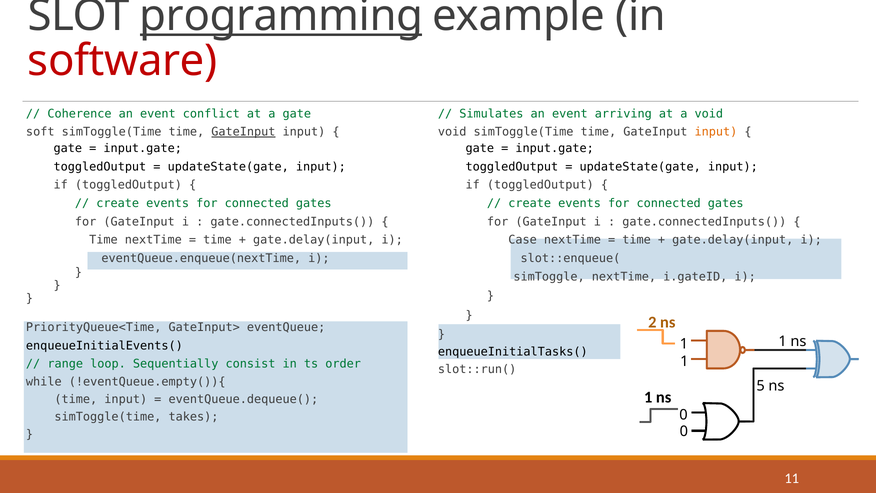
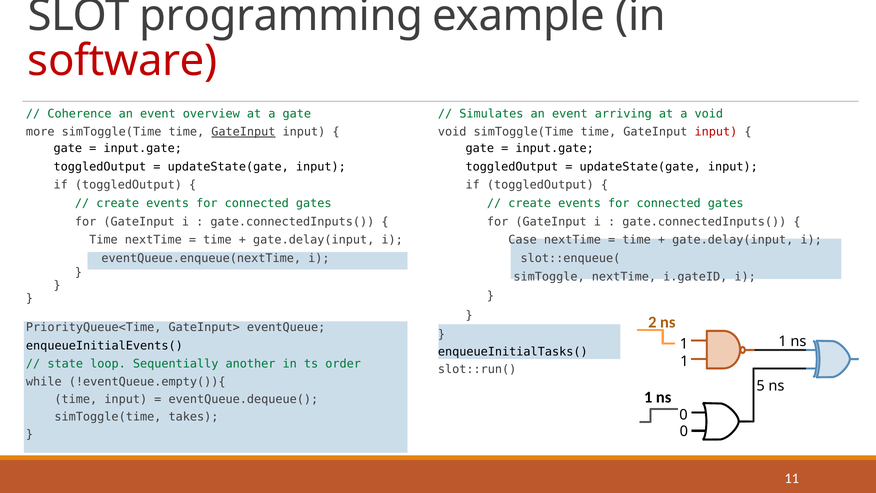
programming underline: present -> none
conflict: conflict -> overview
soft: soft -> more
input at (716, 132) colour: orange -> red
range: range -> state
consist: consist -> another
